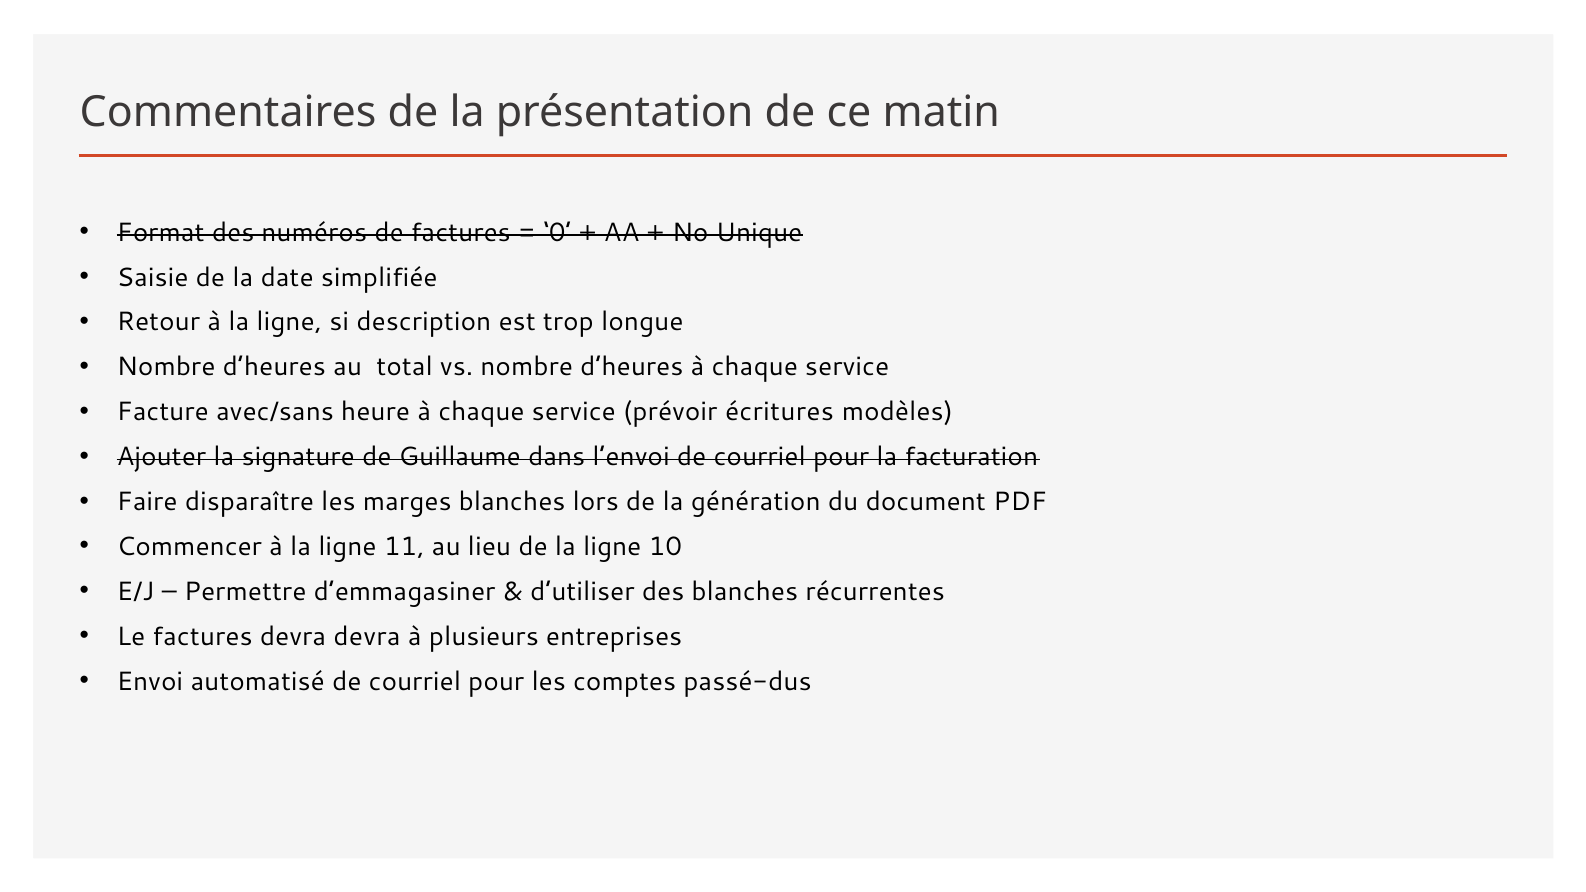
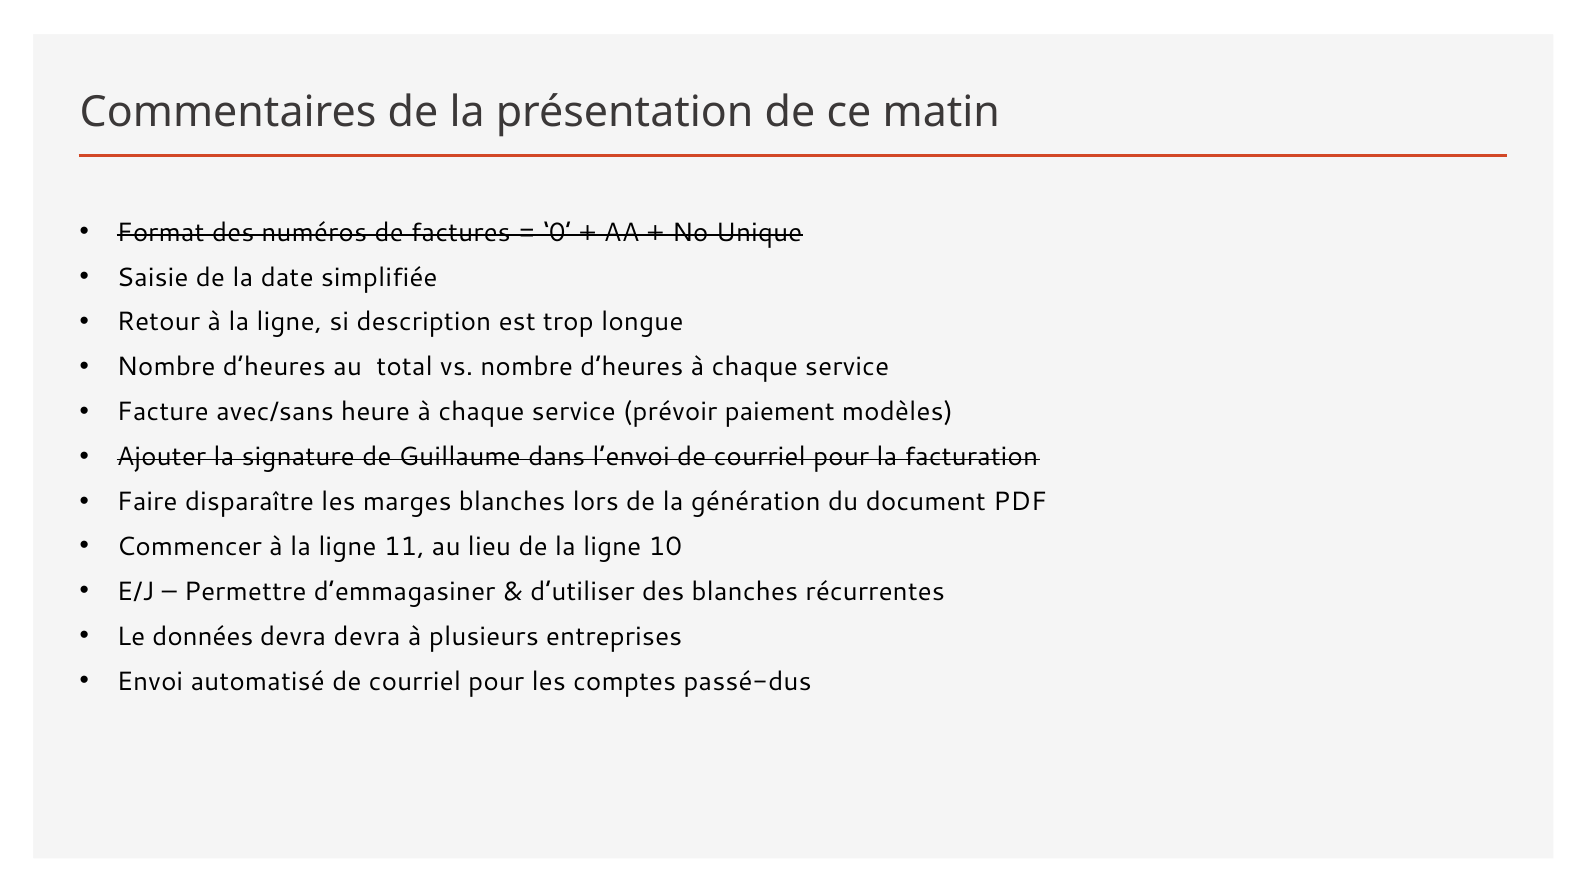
écritures: écritures -> paiement
Le factures: factures -> données
